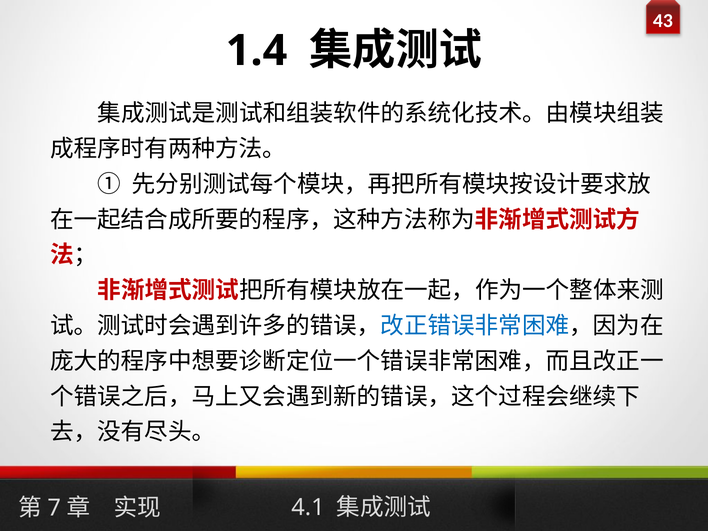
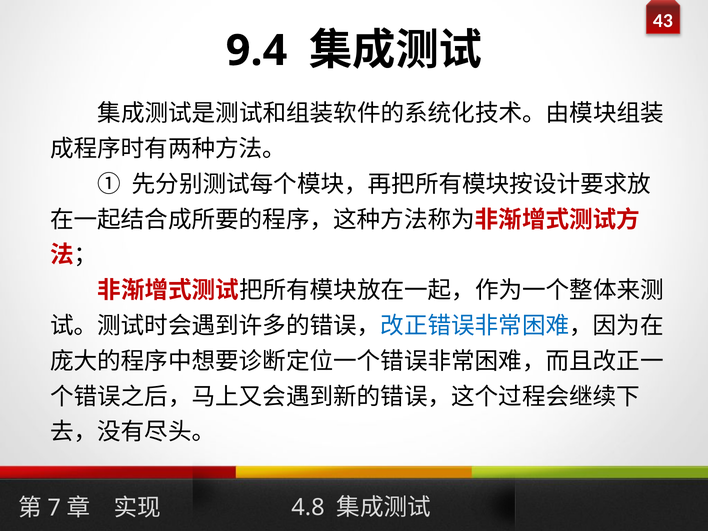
1.4: 1.4 -> 9.4
4.1: 4.1 -> 4.8
